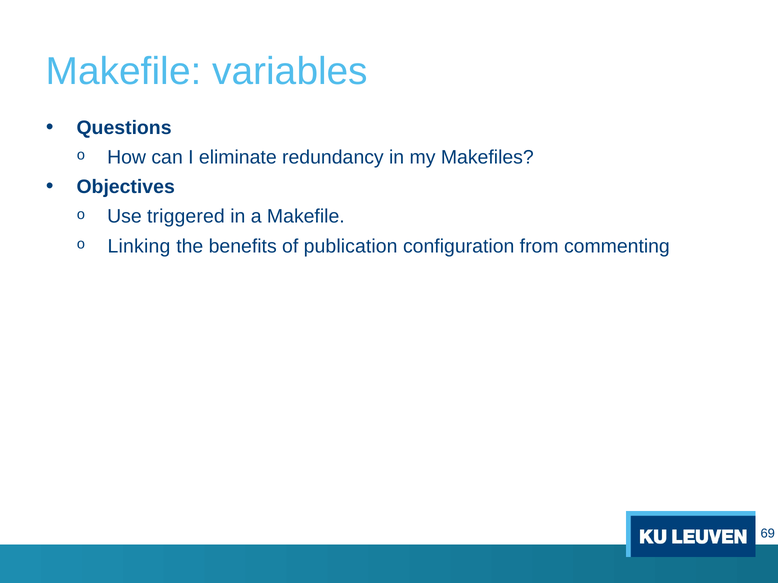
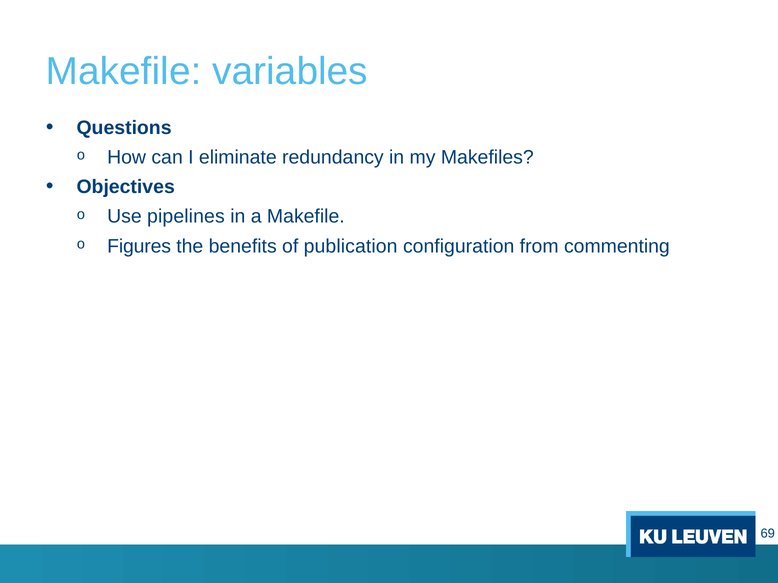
triggered: triggered -> pipelines
Linking: Linking -> Figures
